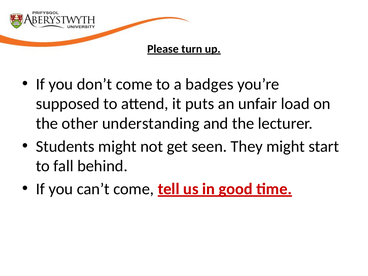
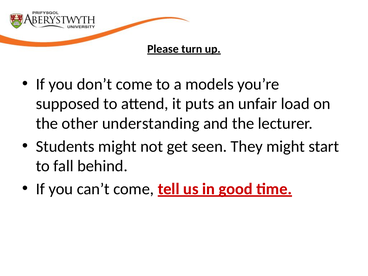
badges: badges -> models
